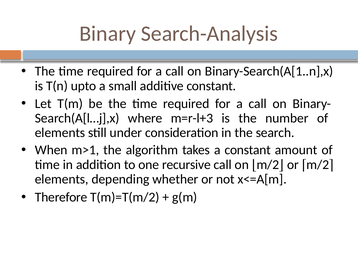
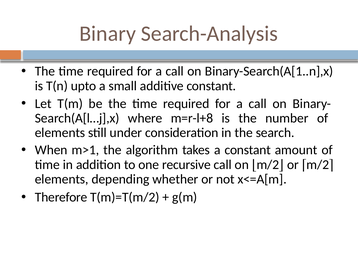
m=r-l+3: m=r-l+3 -> m=r-l+8
